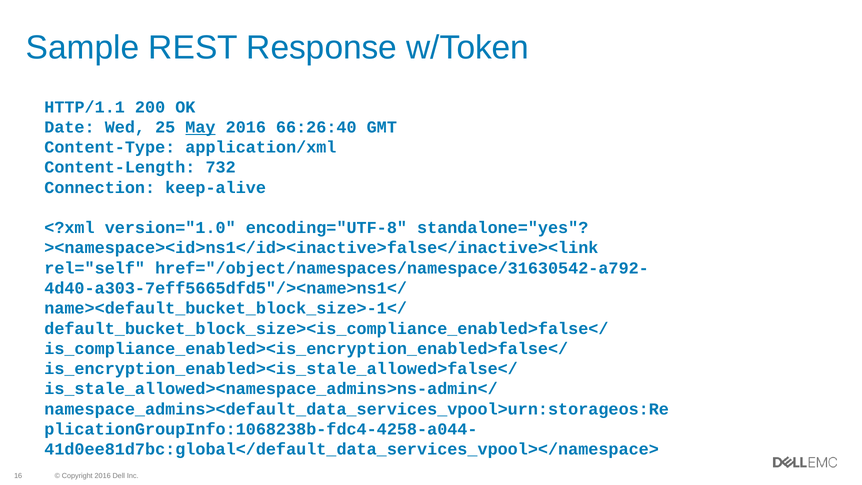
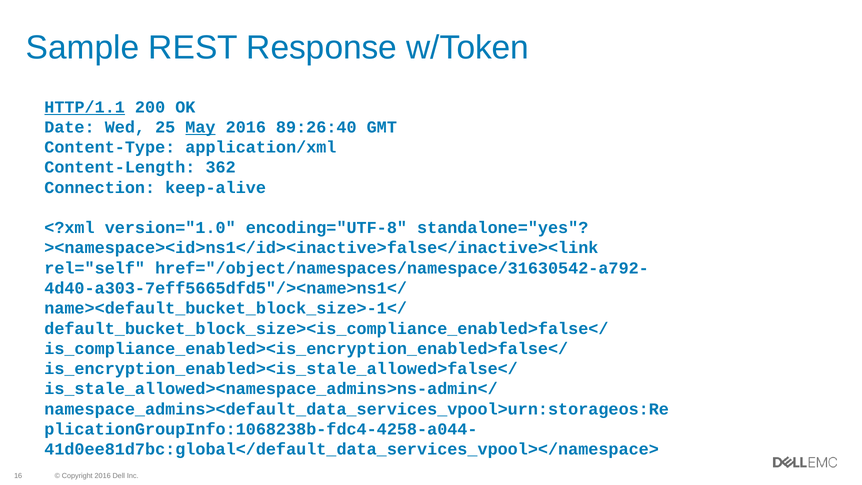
HTTP/1.1 underline: none -> present
66:26:40: 66:26:40 -> 89:26:40
732: 732 -> 362
